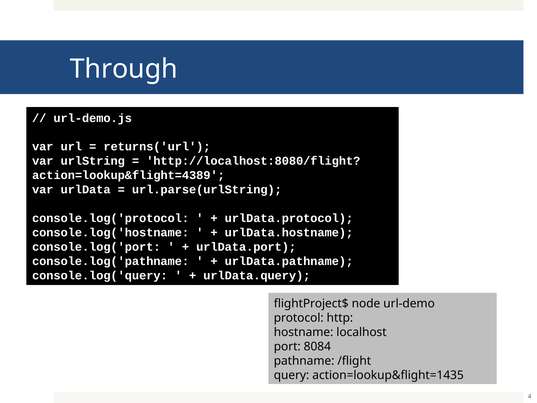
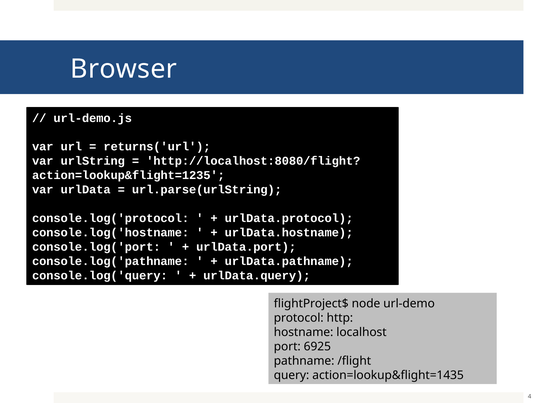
Through: Through -> Browser
action=lookup&flight=4389: action=lookup&flight=4389 -> action=lookup&flight=1235
8084: 8084 -> 6925
